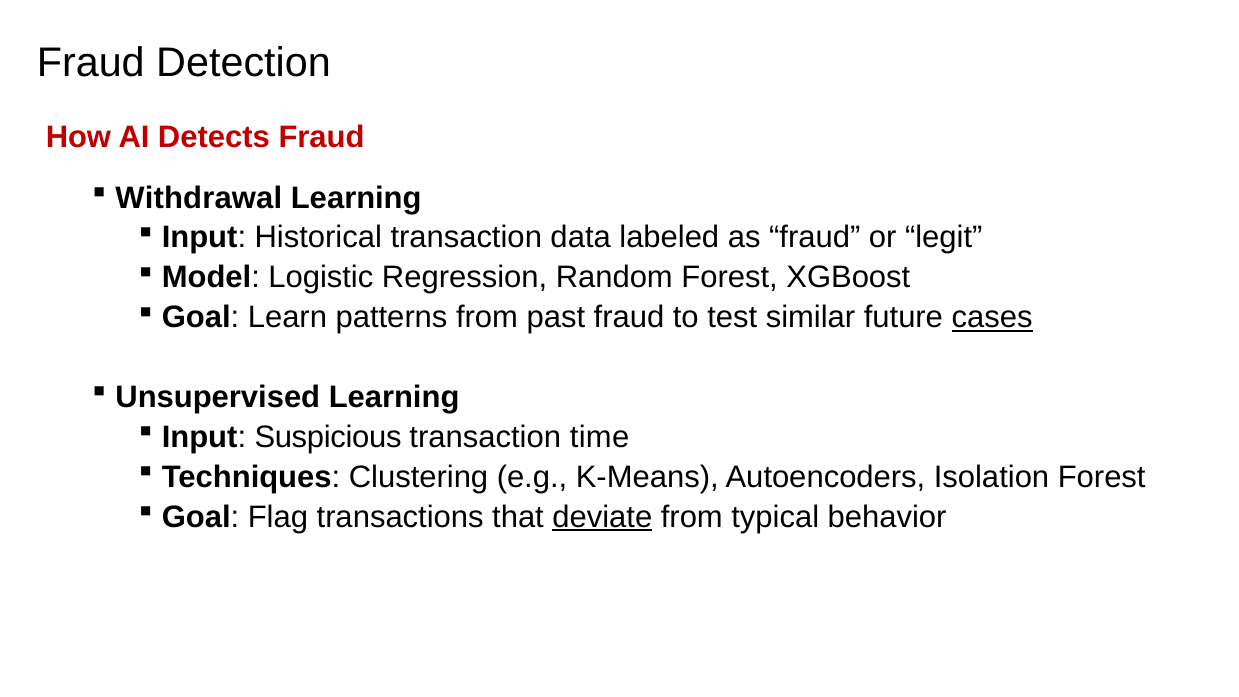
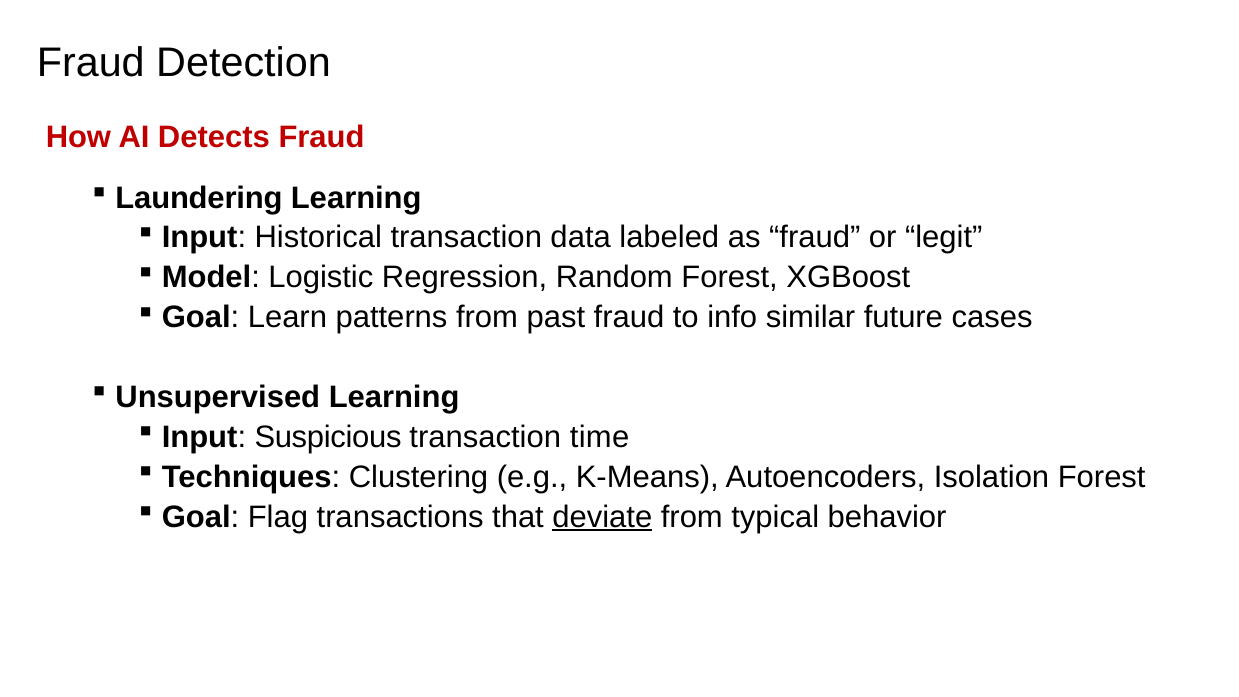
Withdrawal: Withdrawal -> Laundering
test: test -> info
cases underline: present -> none
